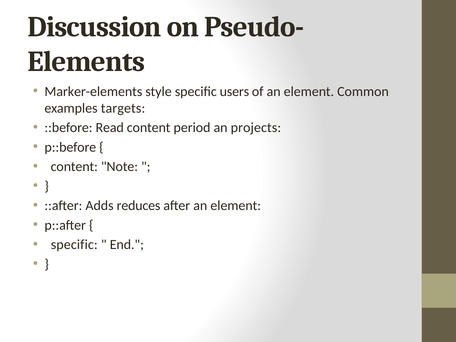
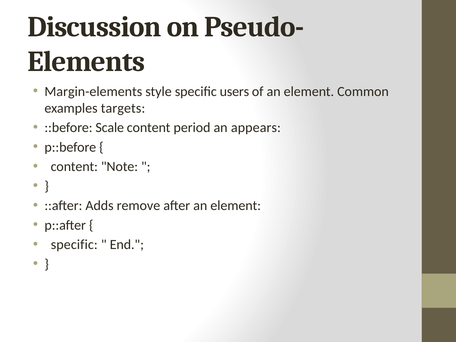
Marker-elements: Marker-elements -> Margin-elements
Read: Read -> Scale
projects: projects -> appears
reduces: reduces -> remove
